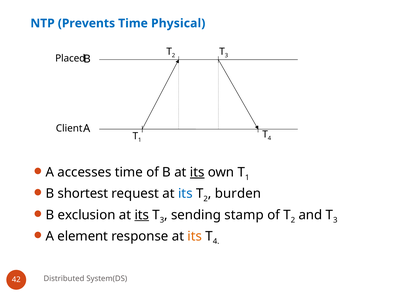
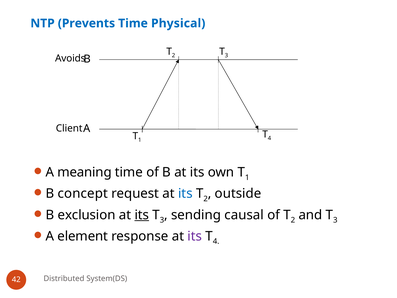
Placed: Placed -> Avoids
accesses: accesses -> meaning
its at (197, 172) underline: present -> none
shortest: shortest -> concept
burden: burden -> outside
stamp: stamp -> causal
its at (195, 236) colour: orange -> purple
